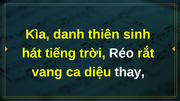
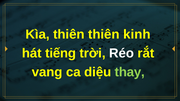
Kìa danh: danh -> thiên
sinh: sinh -> kinh
thay colour: white -> light green
